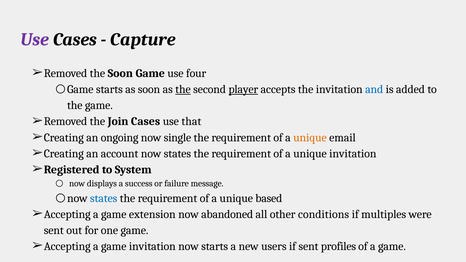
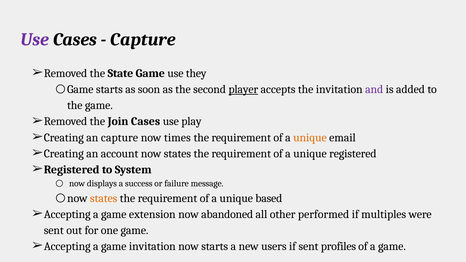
the Soon: Soon -> State
four: four -> they
the at (183, 89) underline: present -> none
and colour: blue -> purple
that: that -> play
an ongoing: ongoing -> capture
single: single -> times
unique invitation: invitation -> registered
states at (104, 198) colour: blue -> orange
conditions: conditions -> performed
